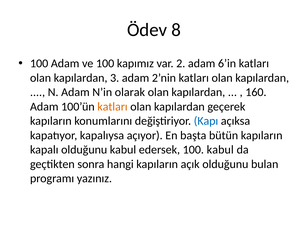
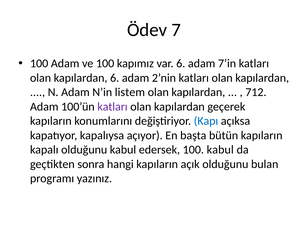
8: 8 -> 7
var 2: 2 -> 6
6’in: 6’in -> 7’in
kapılardan 3: 3 -> 6
olarak: olarak -> listem
160: 160 -> 712
katları at (112, 107) colour: orange -> purple
